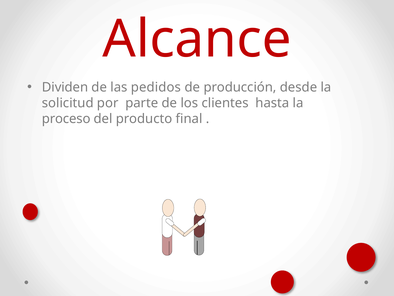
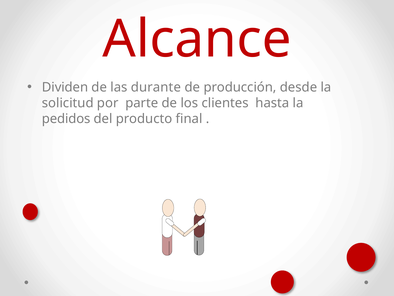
pedidos: pedidos -> durante
proceso: proceso -> pedidos
